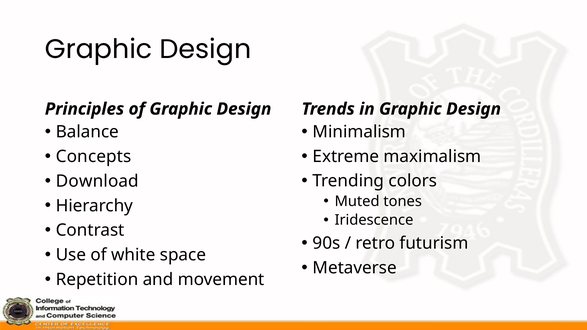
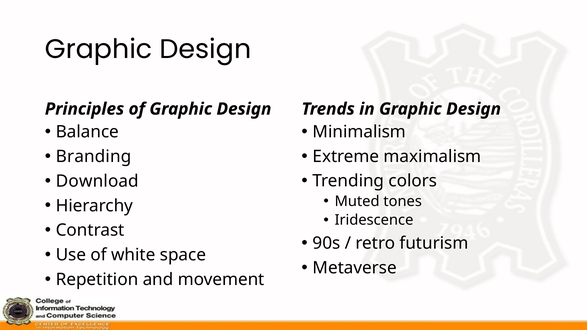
Concepts: Concepts -> Branding
